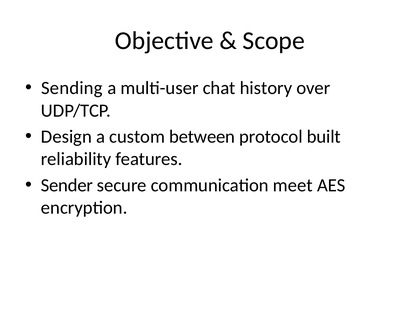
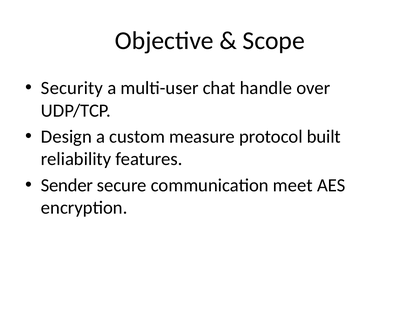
Sending: Sending -> Security
history: history -> handle
between: between -> measure
